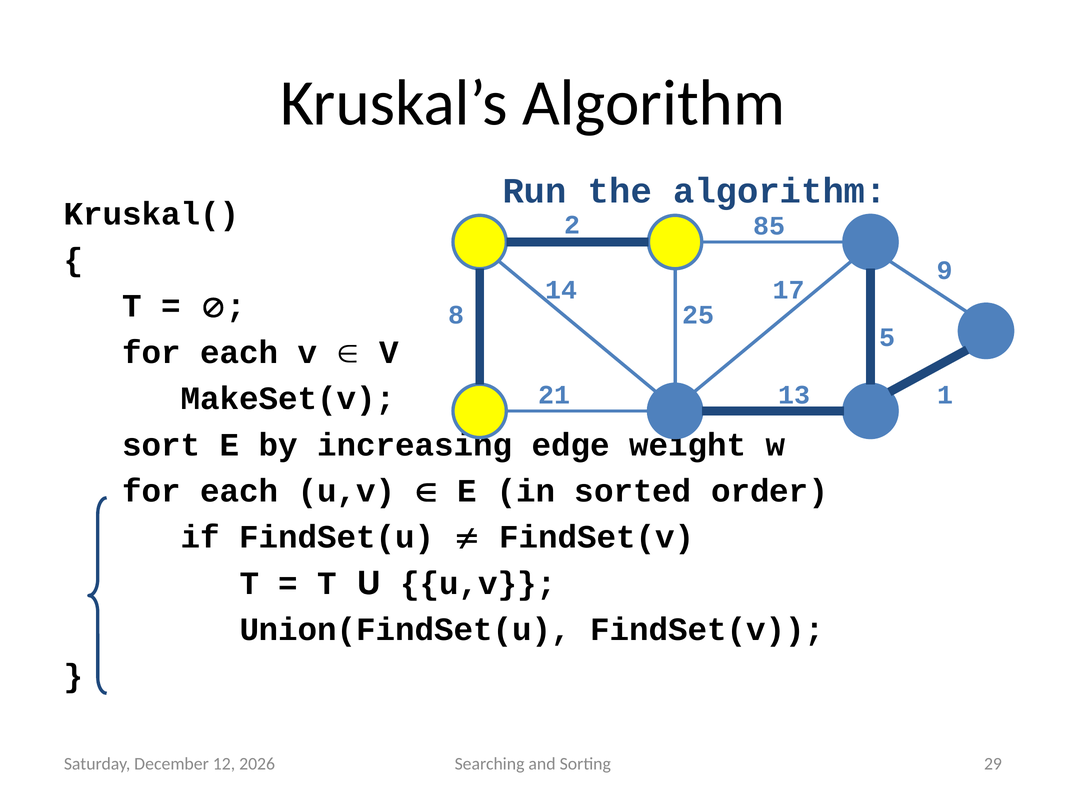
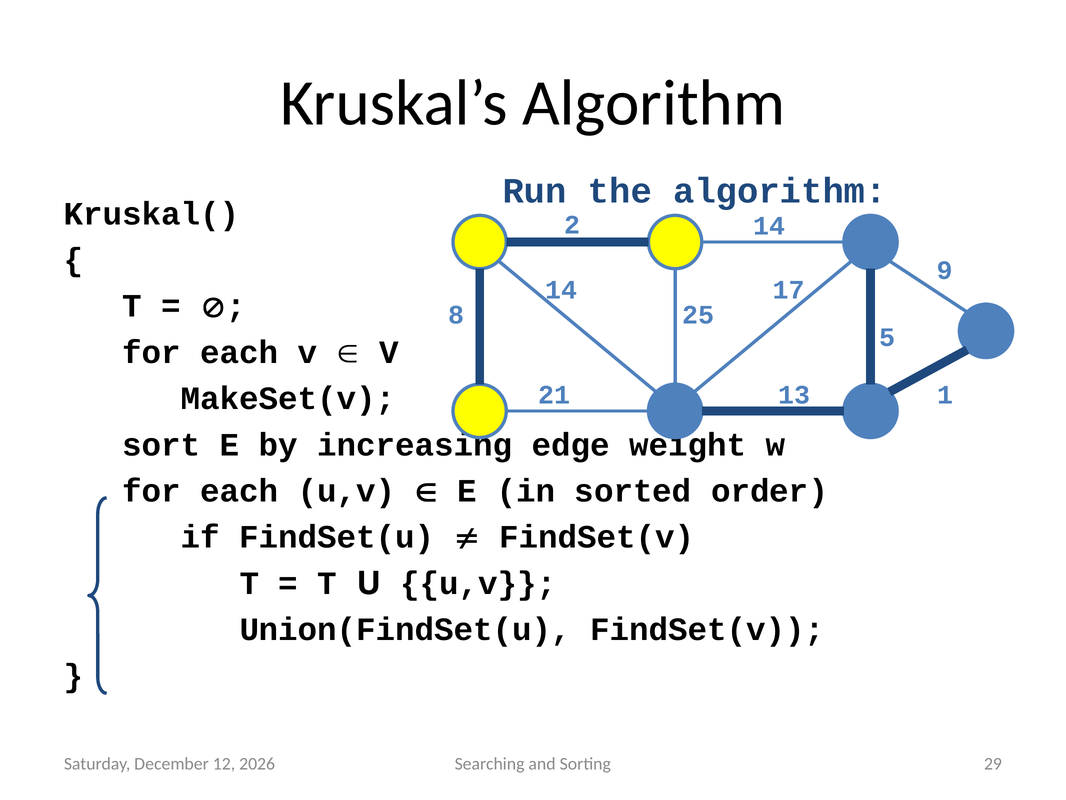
2 85: 85 -> 14
